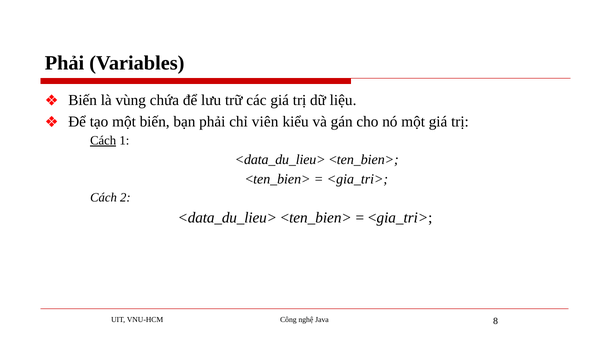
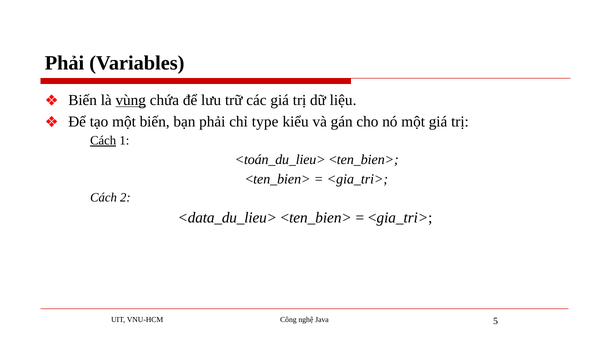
vùng underline: none -> present
viên: viên -> type
<data_du_lieu> at (280, 159): <data_du_lieu> -> <toán_du_lieu>
8: 8 -> 5
